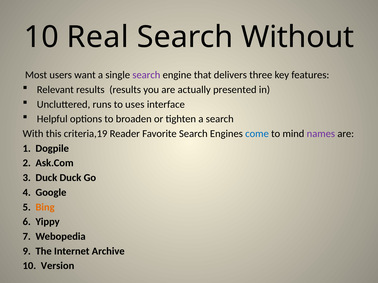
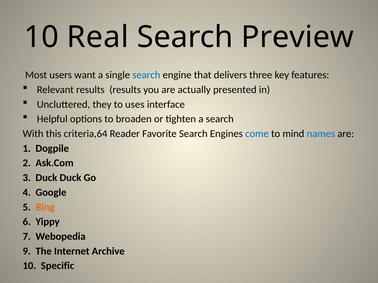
Without: Without -> Preview
search at (146, 75) colour: purple -> blue
runs: runs -> they
criteria,19: criteria,19 -> criteria,64
names colour: purple -> blue
Version: Version -> Specific
